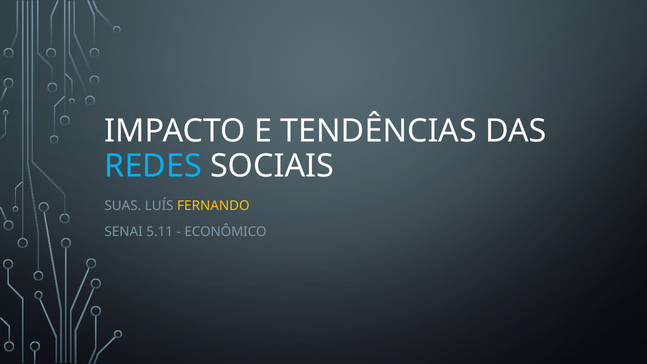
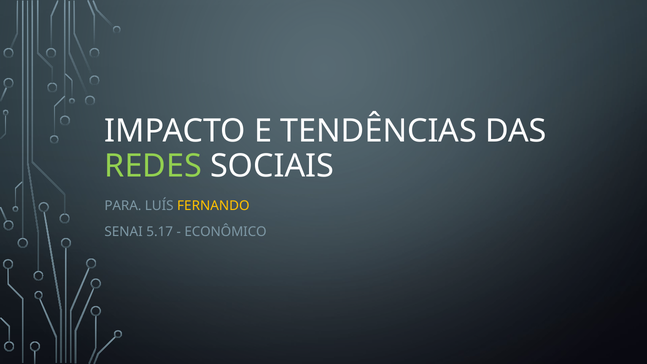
REDES colour: light blue -> light green
SUAS: SUAS -> PARA
5.11: 5.11 -> 5.17
